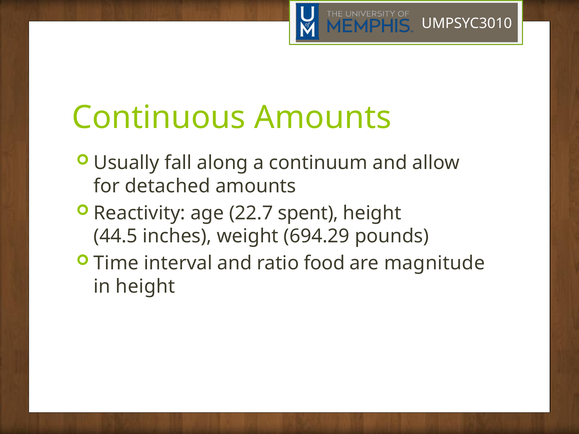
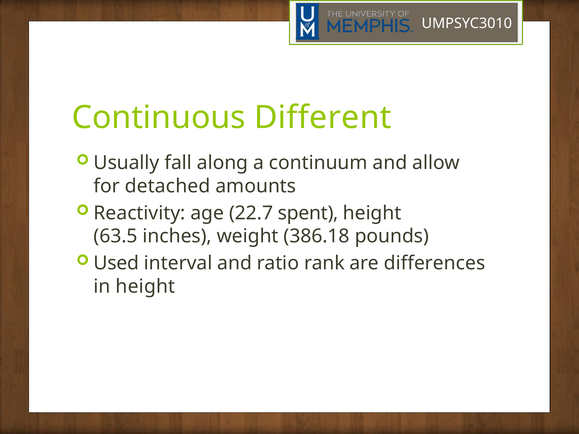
Continuous Amounts: Amounts -> Different
44.5: 44.5 -> 63.5
694.29: 694.29 -> 386.18
Time: Time -> Used
food: food -> rank
magnitude: magnitude -> differences
